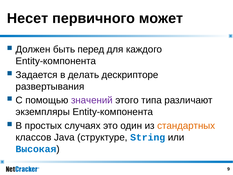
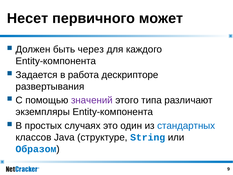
перед: перед -> через
делать: делать -> работа
стандартных colour: orange -> blue
Высокая: Высокая -> Образом
